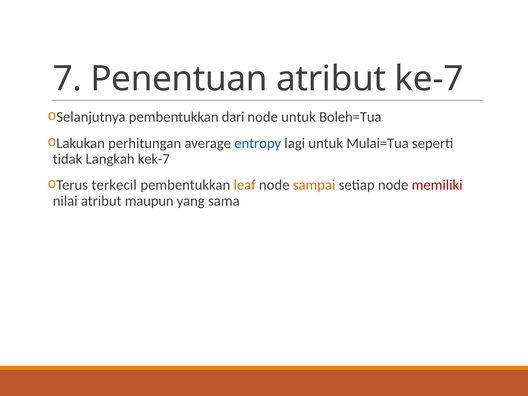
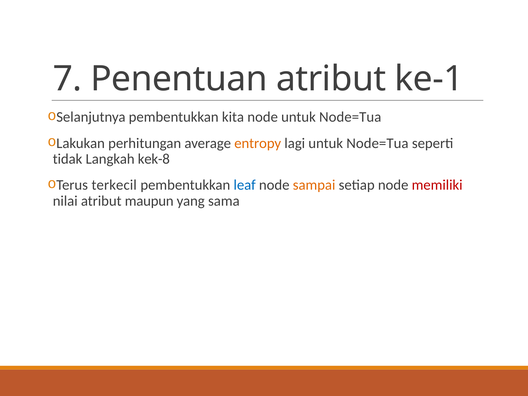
ke-7: ke-7 -> ke-1
dari: dari -> kita
node untuk Boleh=Tua: Boleh=Tua -> Node=Tua
entropy colour: blue -> orange
lagi untuk Mulai=Tua: Mulai=Tua -> Node=Tua
kek-7: kek-7 -> kek-8
leaf colour: orange -> blue
